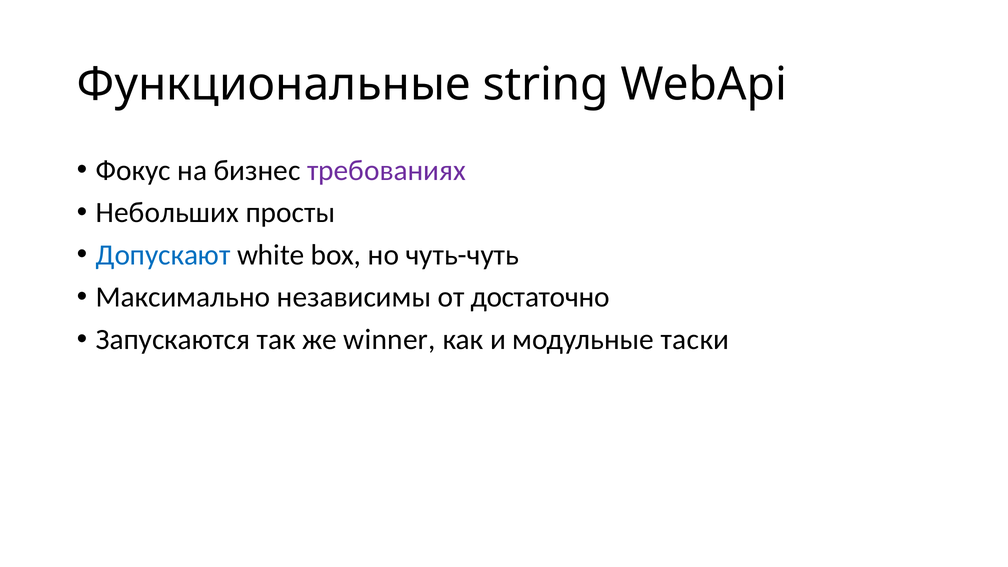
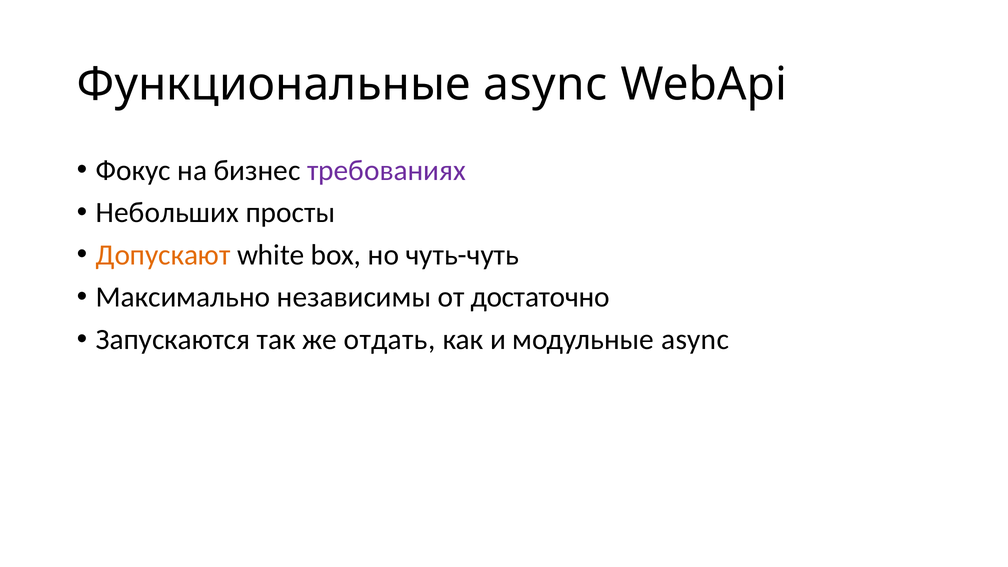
Функциональные string: string -> async
Допускают colour: blue -> orange
winner: winner -> отдать
модульные таски: таски -> async
